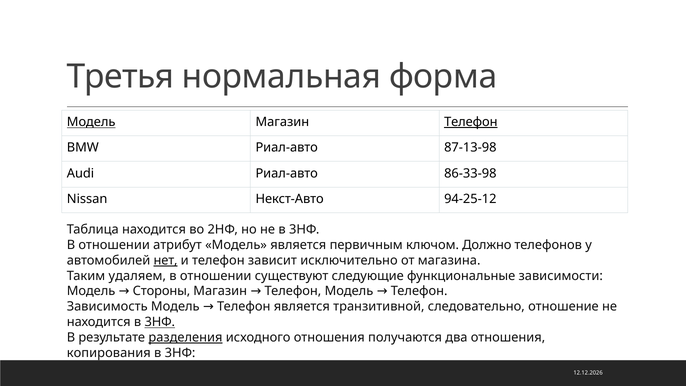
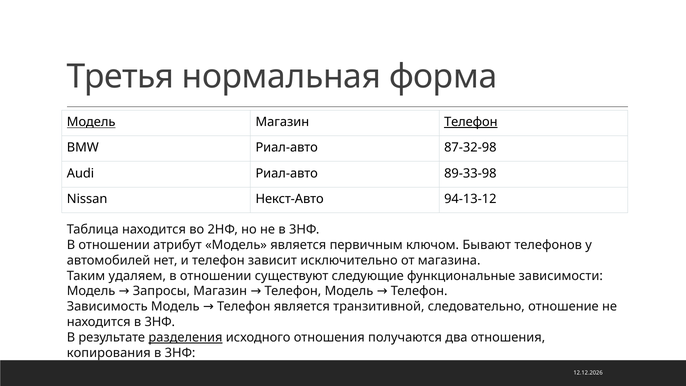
87-13-98: 87-13-98 -> 87-32-98
86-33-98: 86-33-98 -> 89-33-98
94-25-12: 94-25-12 -> 94-13-12
Должно: Должно -> Бывают
нет underline: present -> none
Стороны: Стороны -> Запросы
3НФ at (160, 322) underline: present -> none
